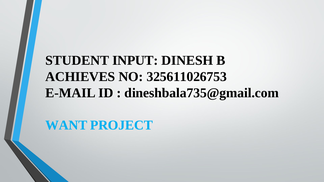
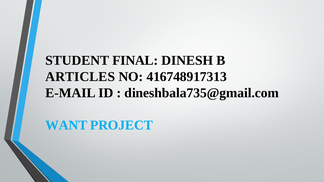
INPUT: INPUT -> FINAL
ACHIEVES: ACHIEVES -> ARTICLES
325611026753: 325611026753 -> 416748917313
